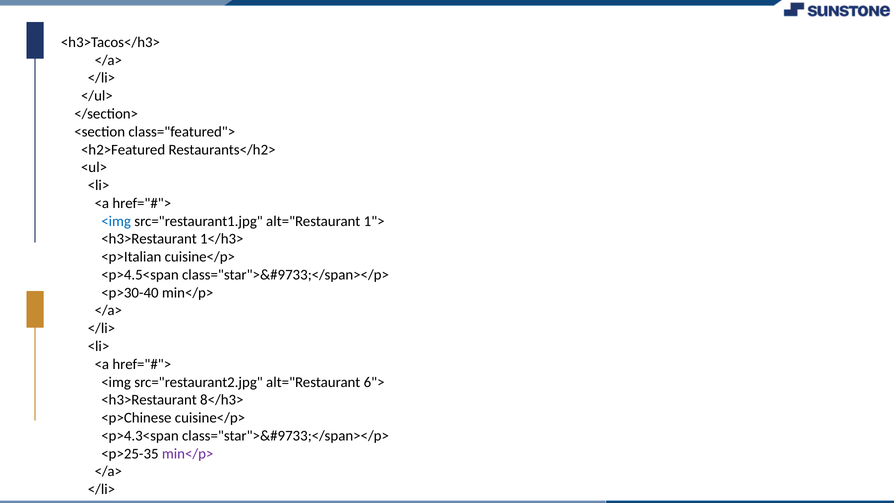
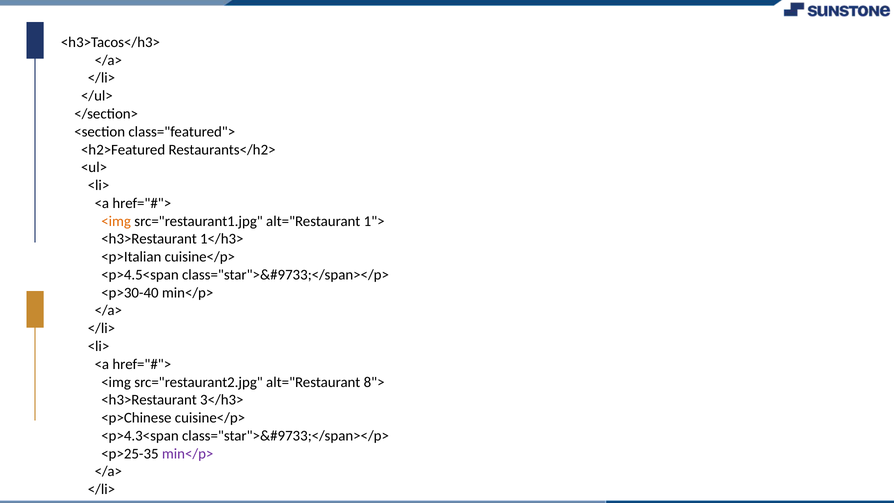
<img at (116, 221) colour: blue -> orange
6">: 6"> -> 8">
8</h3>: 8</h3> -> 3</h3>
